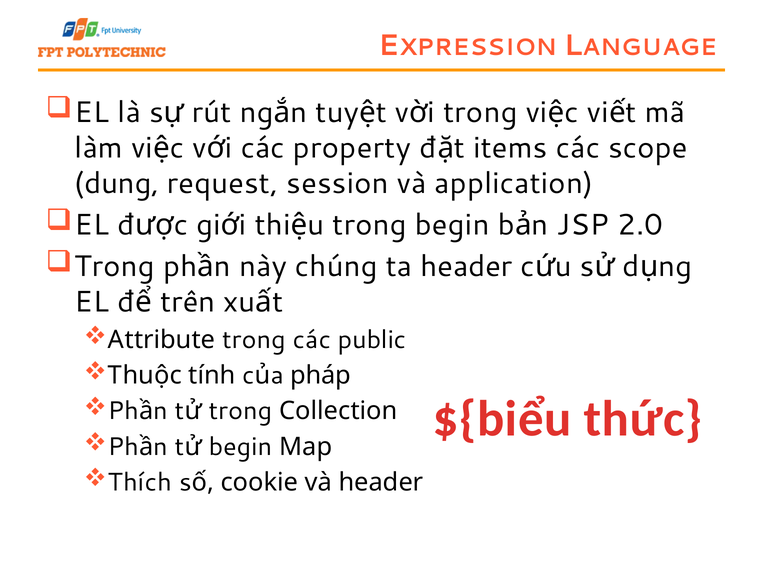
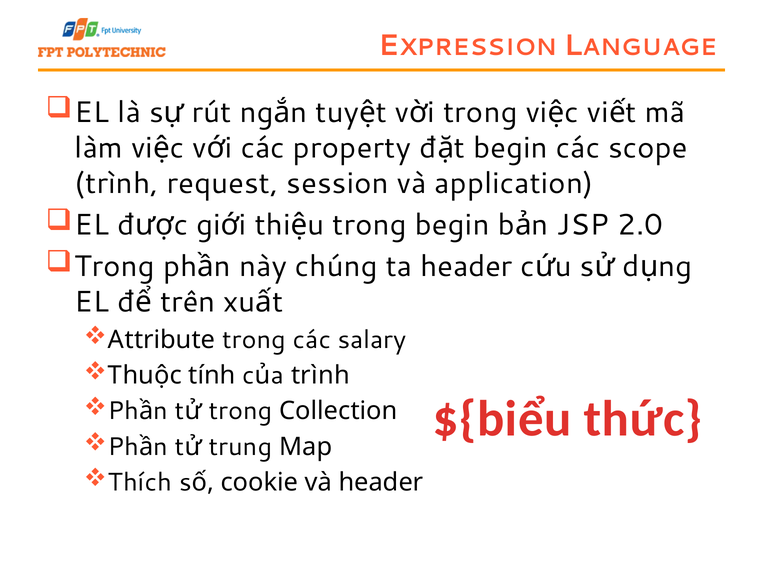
items at (510, 148): items -> begin
dung at (117, 184): dung -> trình
public: public -> salary
pháp at (321, 376): pháp -> trình
begin at (240, 447): begin -> trung
